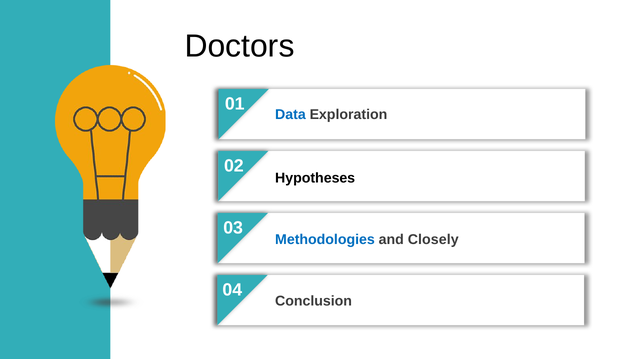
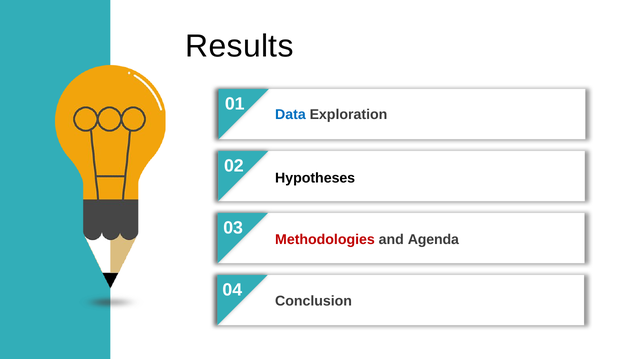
Doctors: Doctors -> Results
Methodologies colour: blue -> red
Closely: Closely -> Agenda
